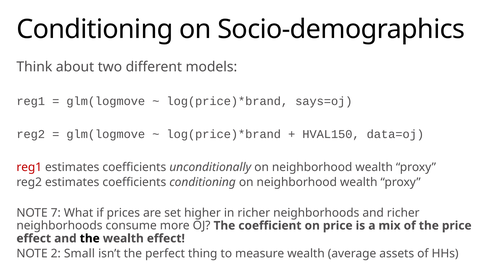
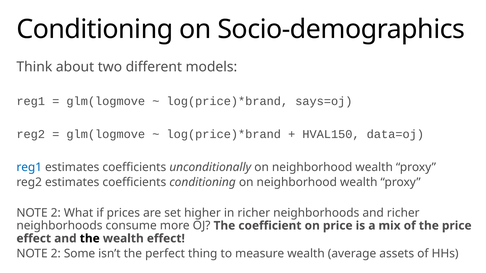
reg1 at (29, 167) colour: red -> blue
7 at (56, 213): 7 -> 2
Small: Small -> Some
